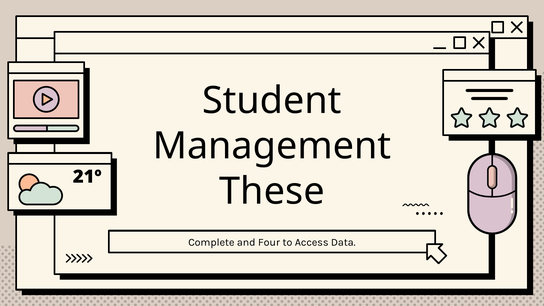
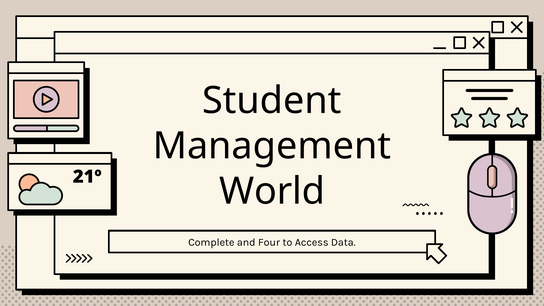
These: These -> World
